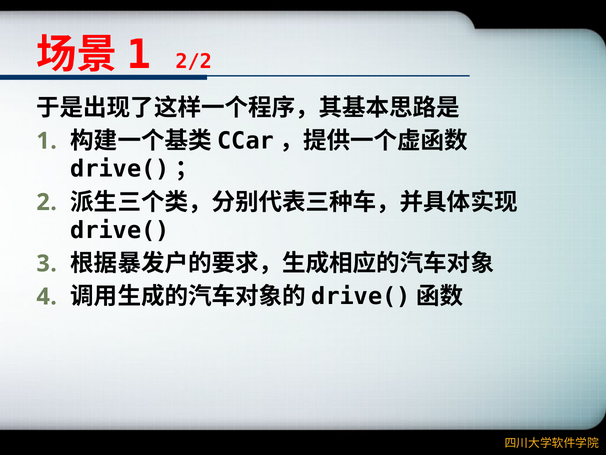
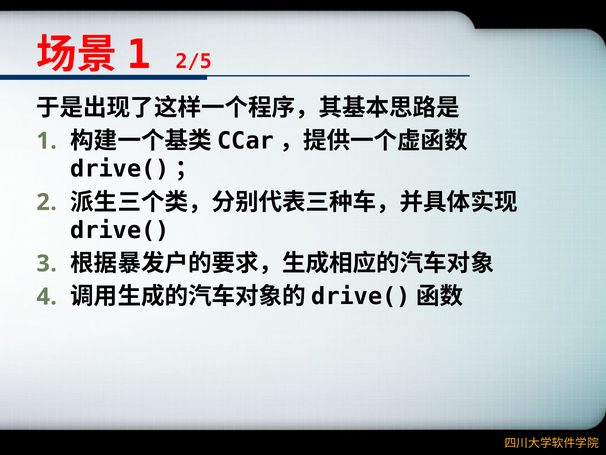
2/2: 2/2 -> 2/5
